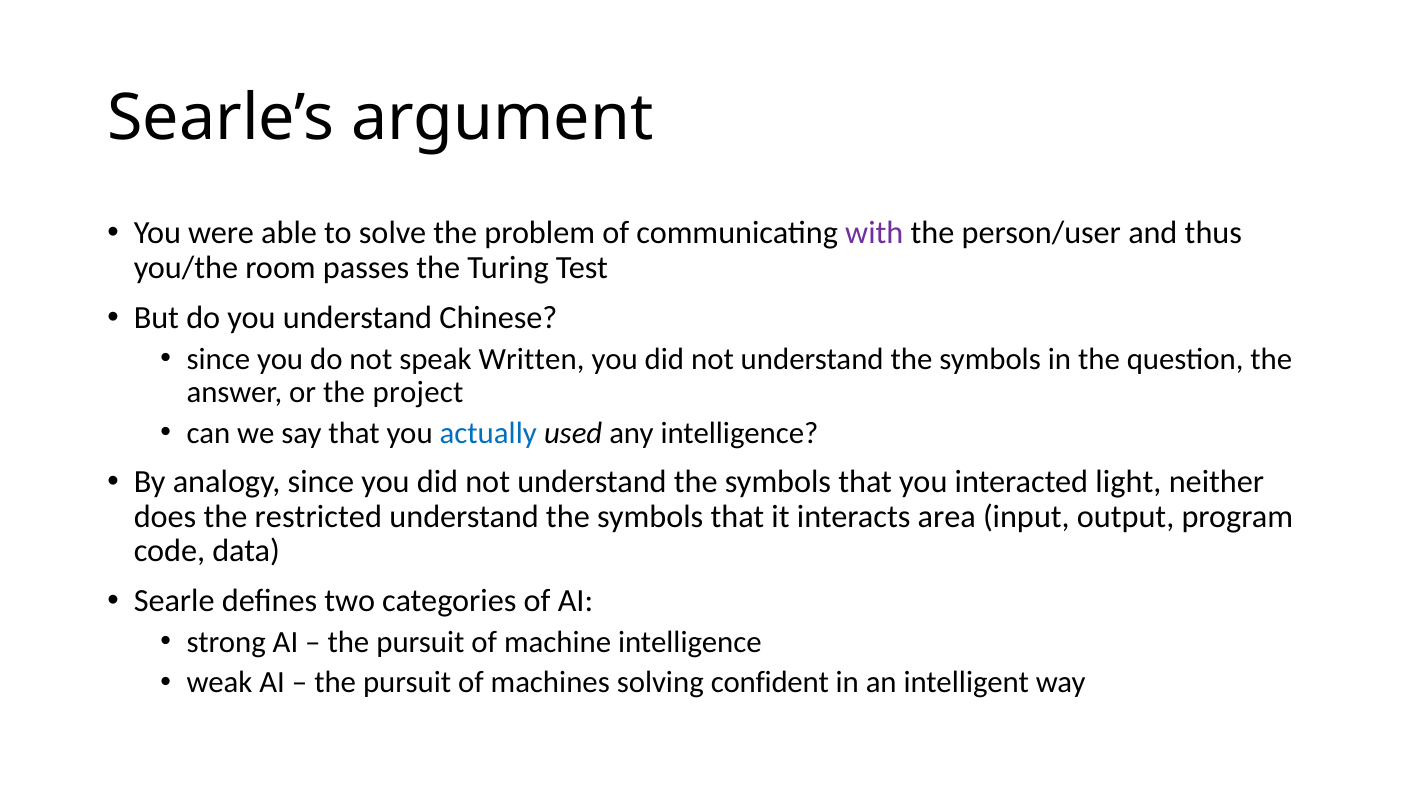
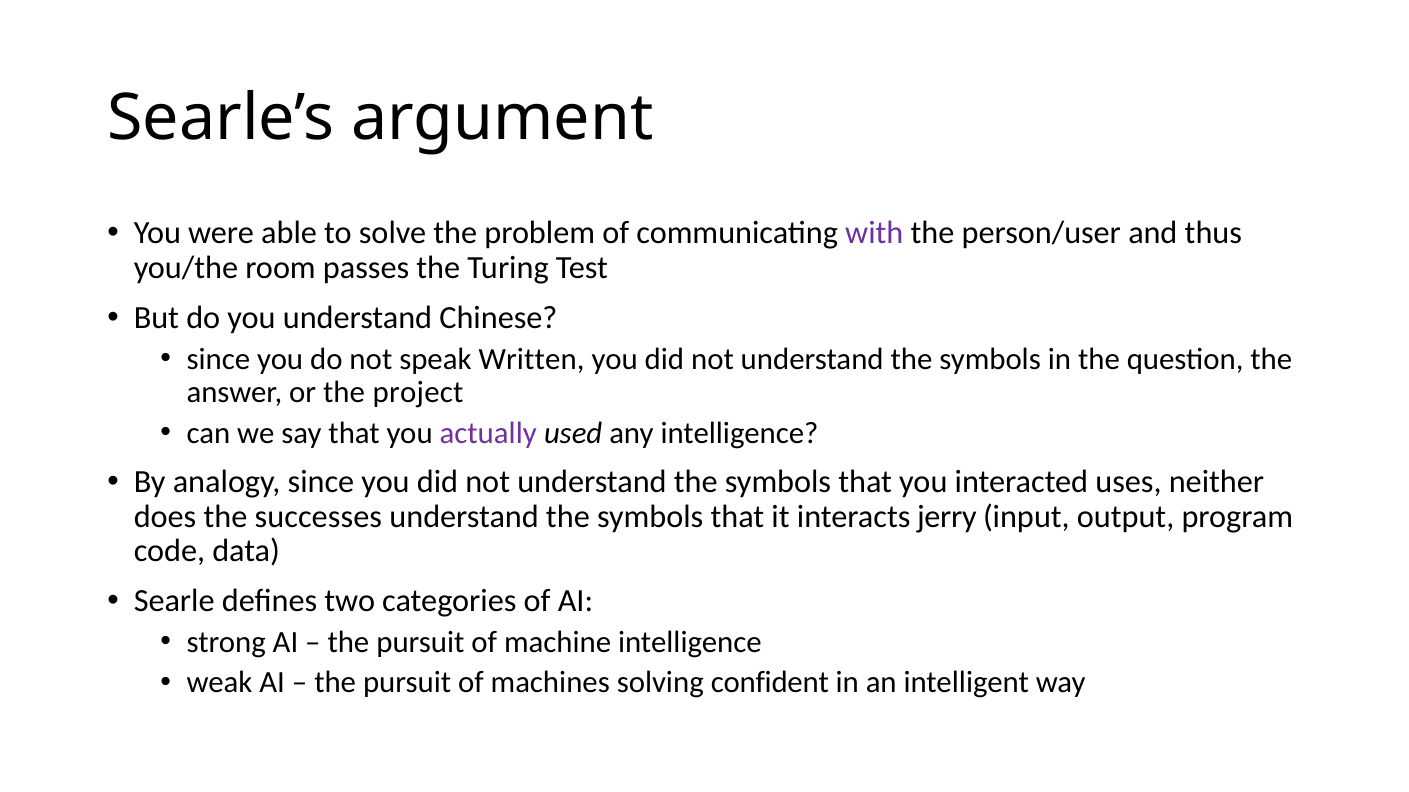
actually colour: blue -> purple
light: light -> uses
restricted: restricted -> successes
area: area -> jerry
